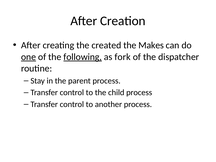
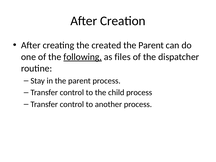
Makes at (151, 45): Makes -> Parent
one underline: present -> none
fork: fork -> files
